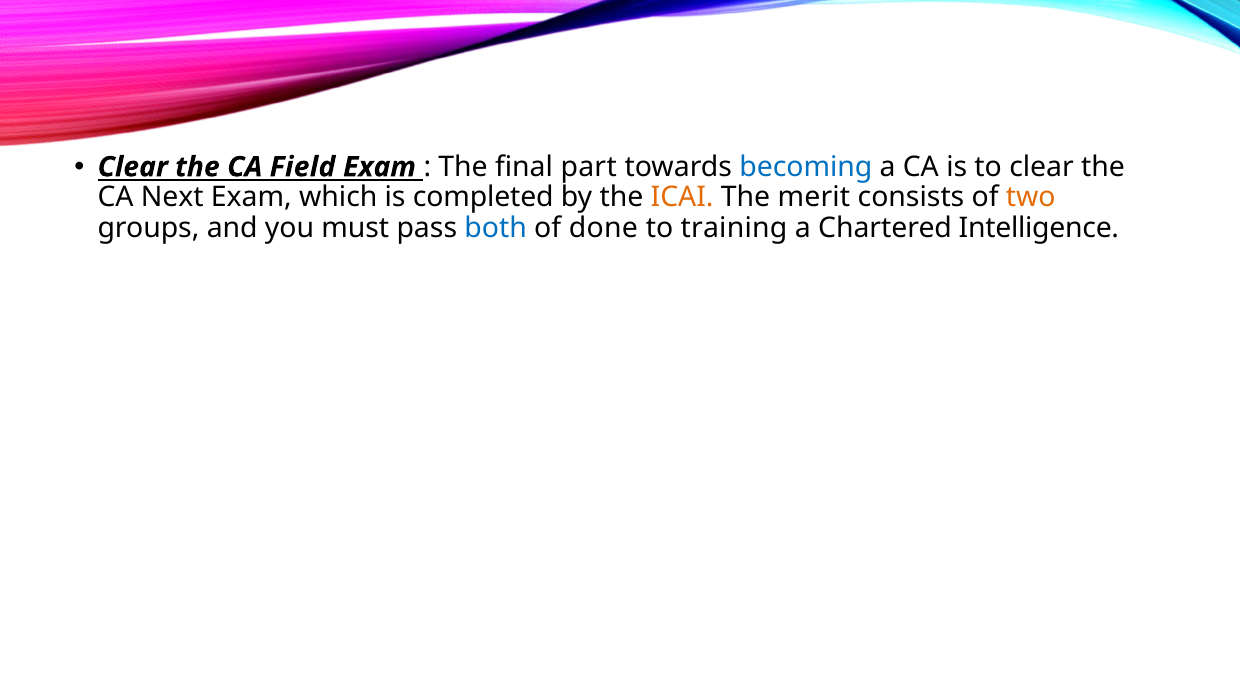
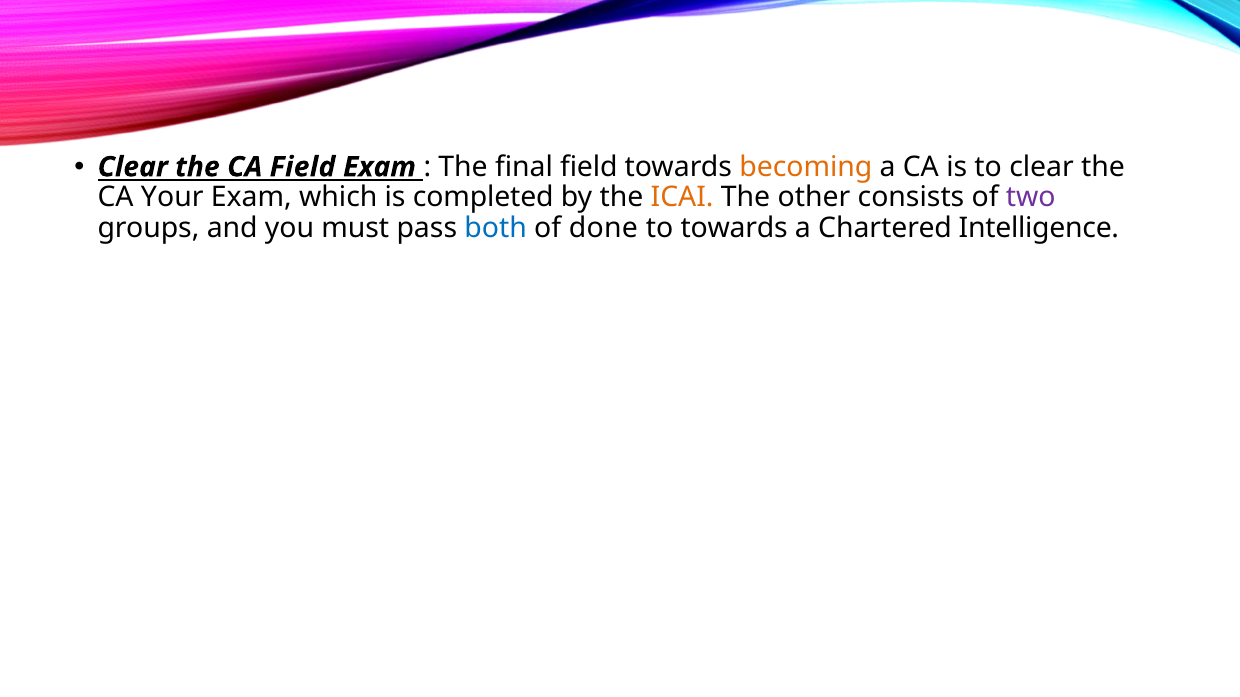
final part: part -> field
becoming colour: blue -> orange
Next: Next -> Your
merit: merit -> other
two colour: orange -> purple
to training: training -> towards
